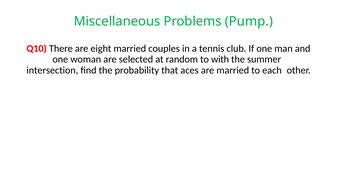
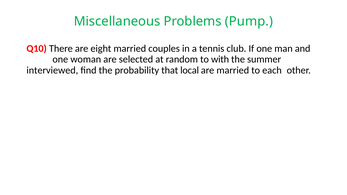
intersection: intersection -> interviewed
aces: aces -> local
